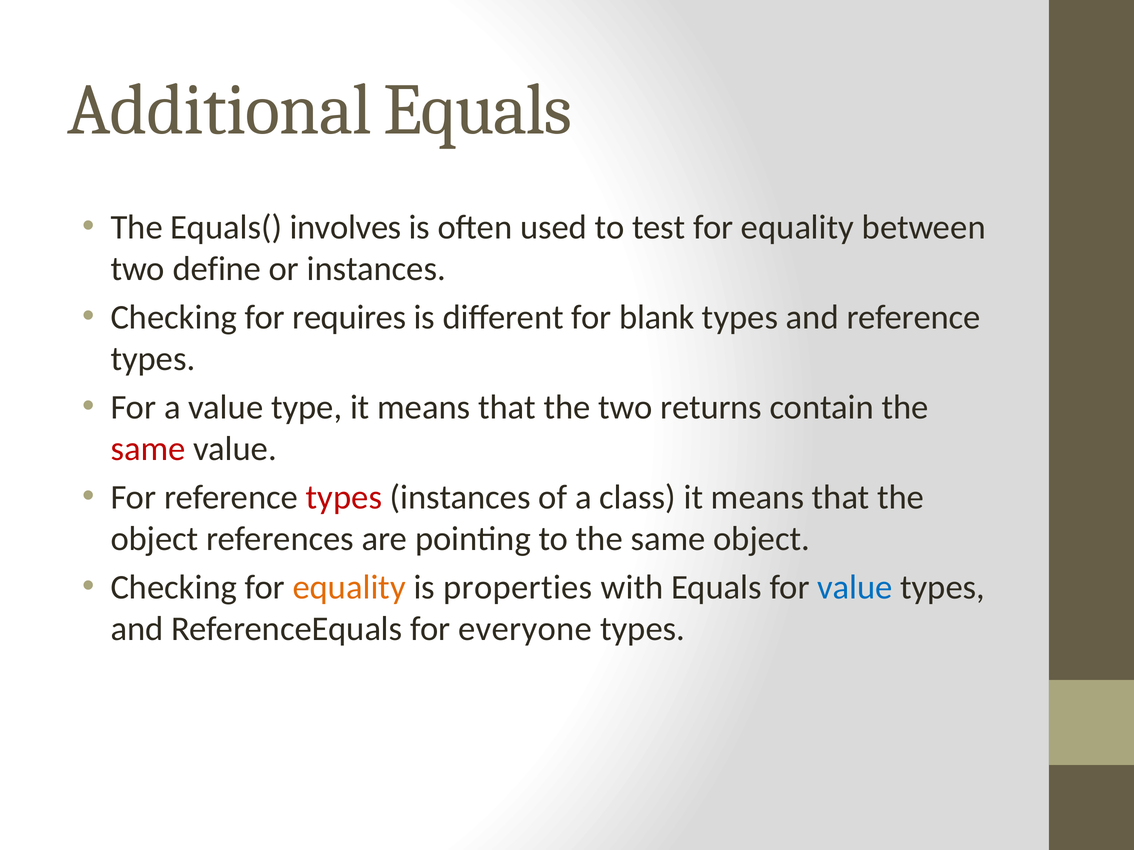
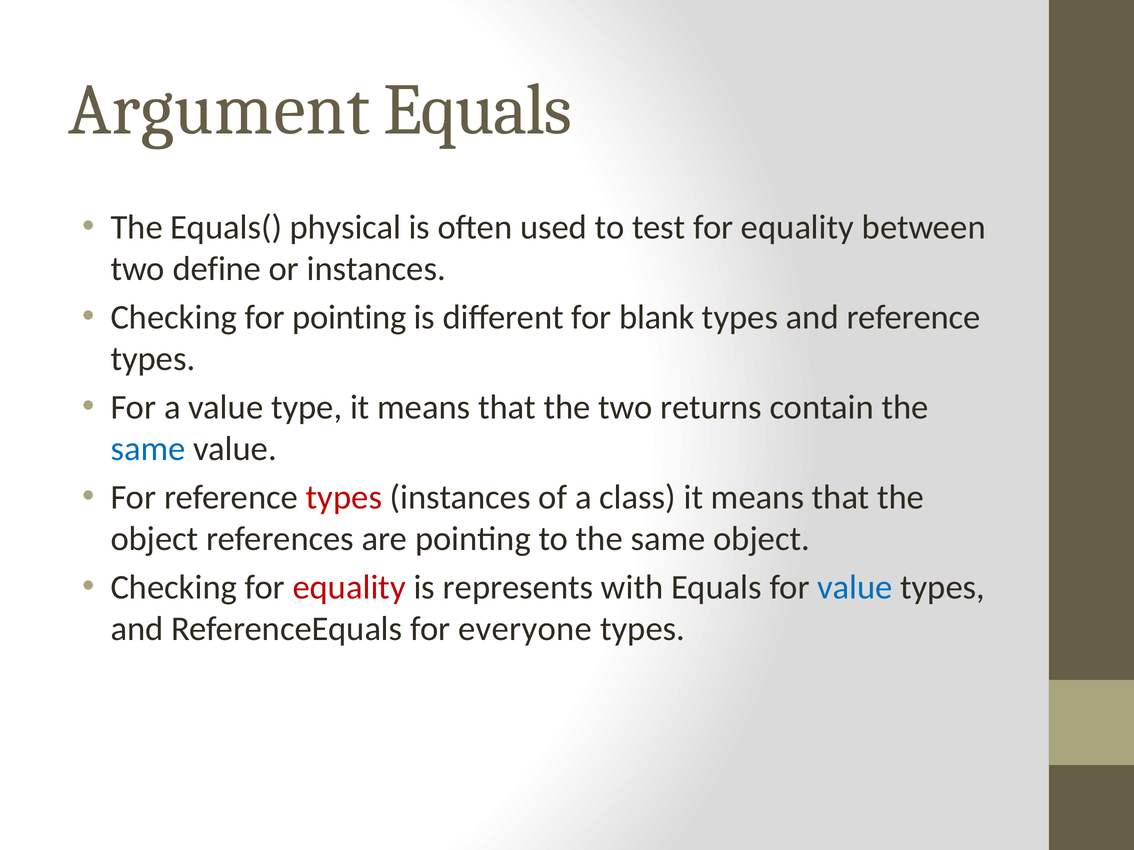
Additional: Additional -> Argument
involves: involves -> physical
for requires: requires -> pointing
same at (148, 449) colour: red -> blue
equality at (349, 588) colour: orange -> red
properties: properties -> represents
